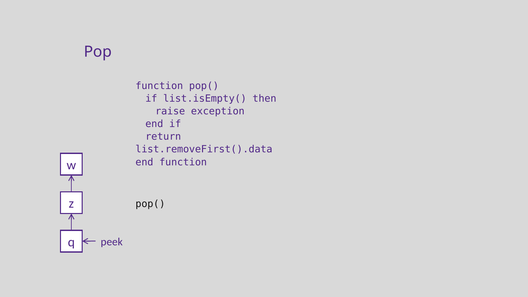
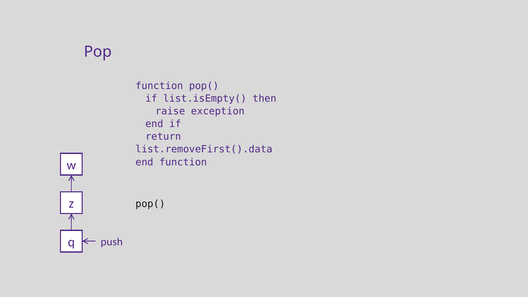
peek: peek -> push
